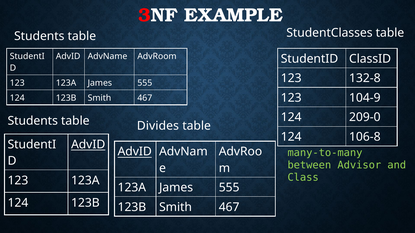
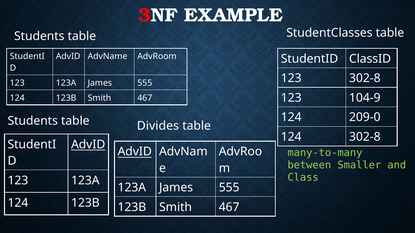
123 132-8: 132-8 -> 302-8
124 106-8: 106-8 -> 302-8
Advisor: Advisor -> Smaller
